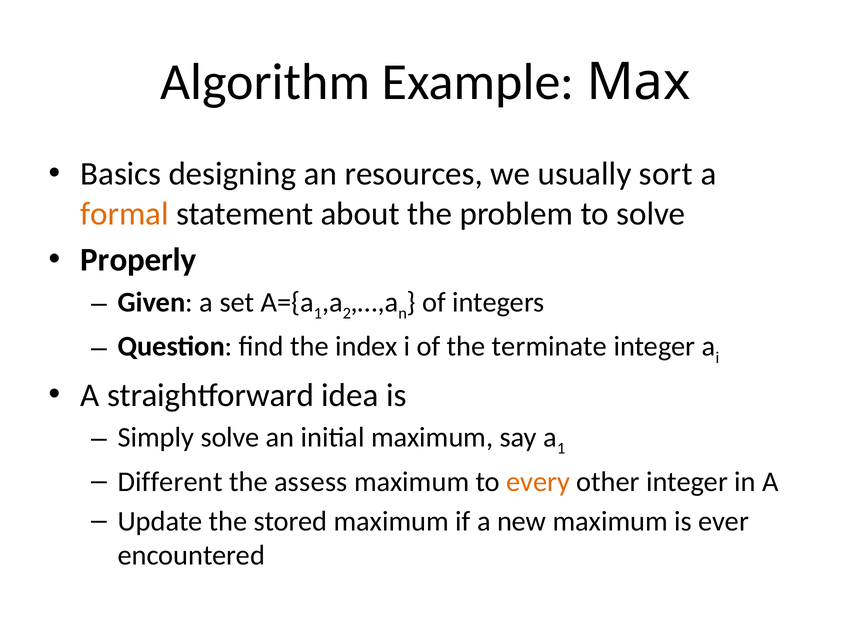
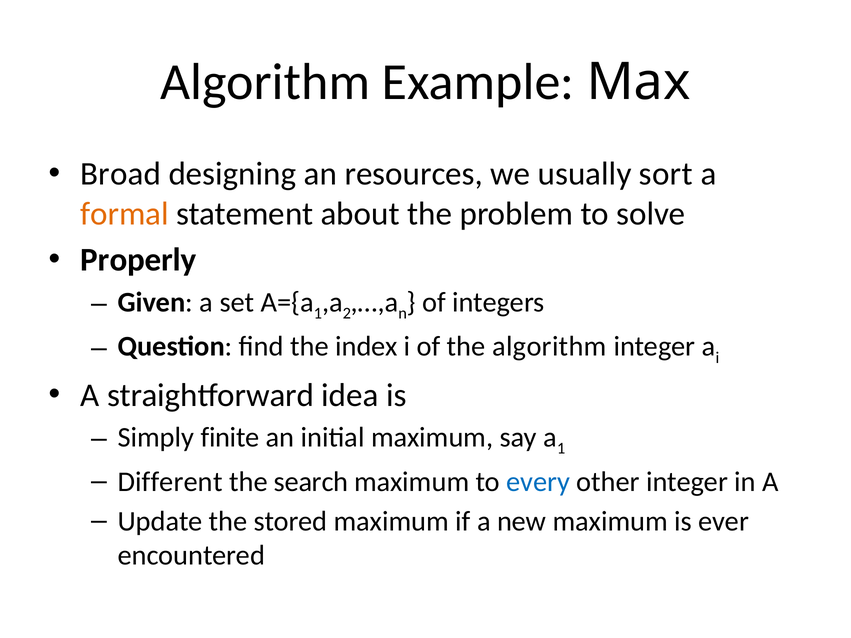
Basics: Basics -> Broad
the terminate: terminate -> algorithm
Simply solve: solve -> finite
assess: assess -> search
every colour: orange -> blue
